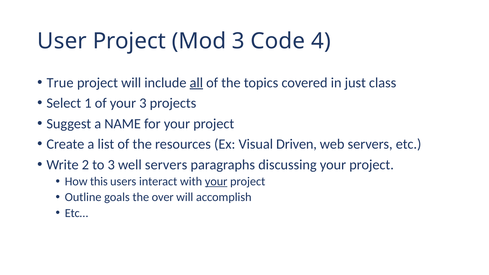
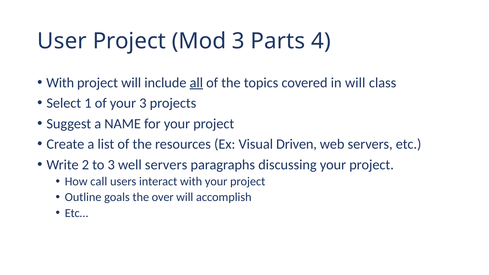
Code: Code -> Parts
True at (60, 83): True -> With
in just: just -> will
this: this -> call
your at (216, 182) underline: present -> none
